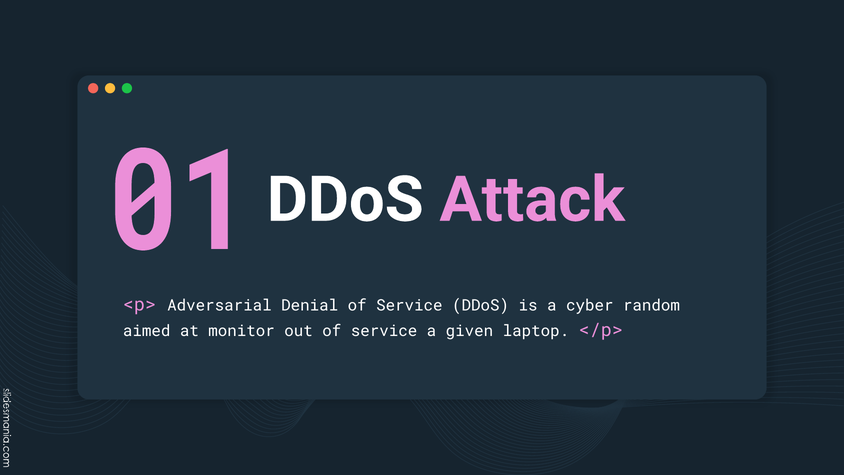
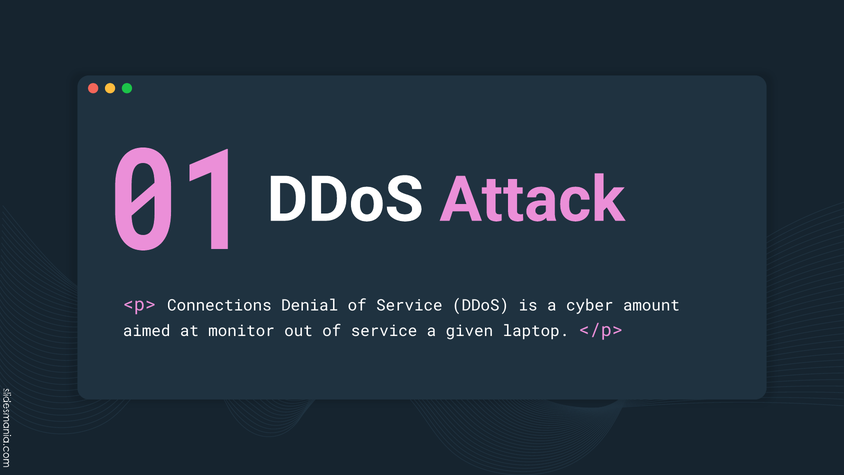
Adversarial: Adversarial -> Connections
random: random -> amount
